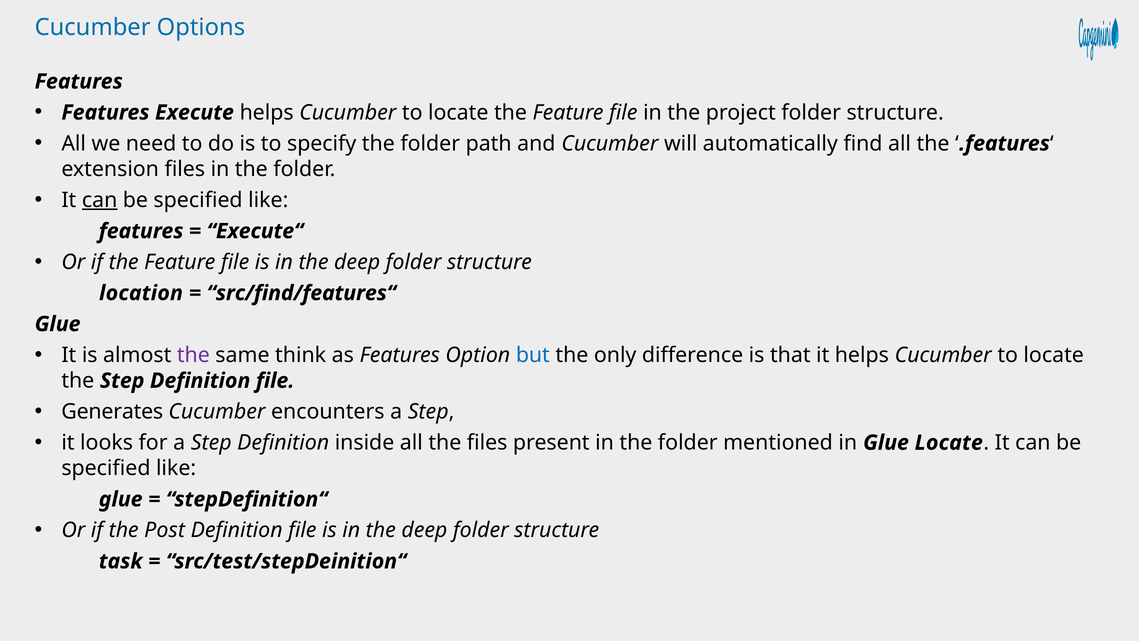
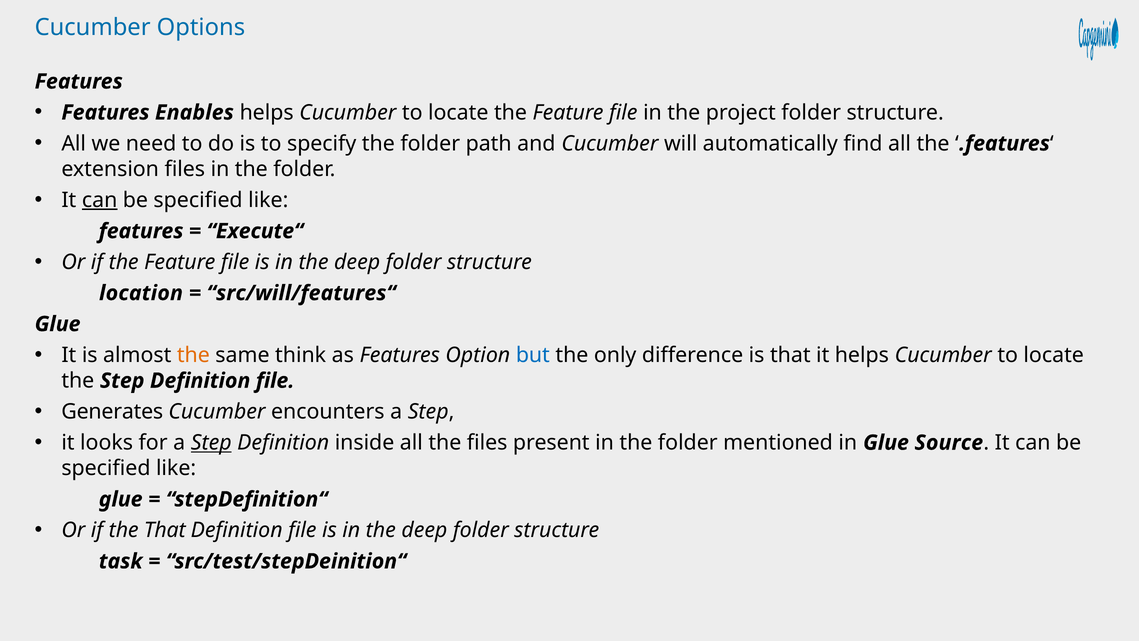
Execute: Execute -> Enables
src/find/features“: src/find/features“ -> src/will/features“
the at (193, 355) colour: purple -> orange
Step at (211, 443) underline: none -> present
Glue Locate: Locate -> Source
the Post: Post -> That
